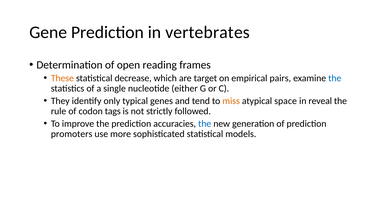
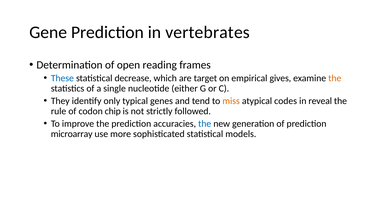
These colour: orange -> blue
pairs: pairs -> gives
the at (335, 78) colour: blue -> orange
space: space -> codes
tags: tags -> chip
promoters: promoters -> microarray
